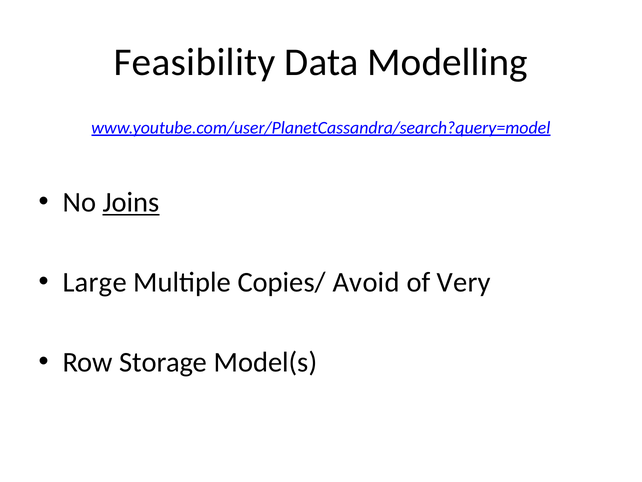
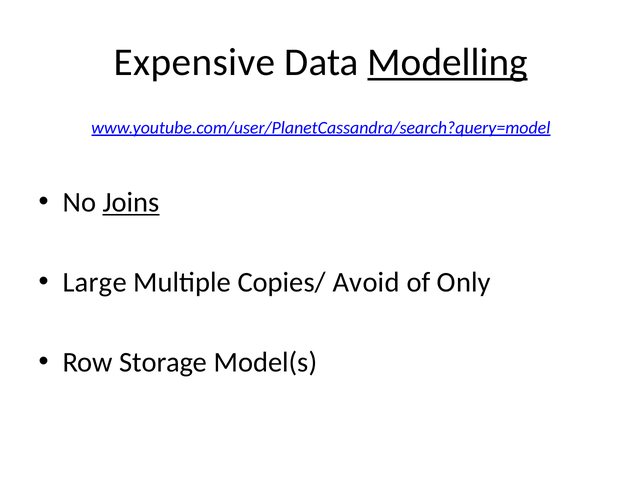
Feasibility: Feasibility -> Expensive
Modelling underline: none -> present
Very: Very -> Only
